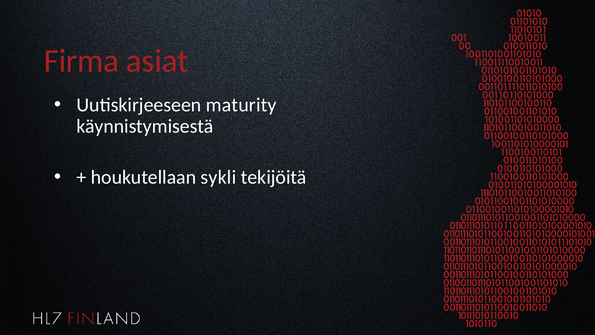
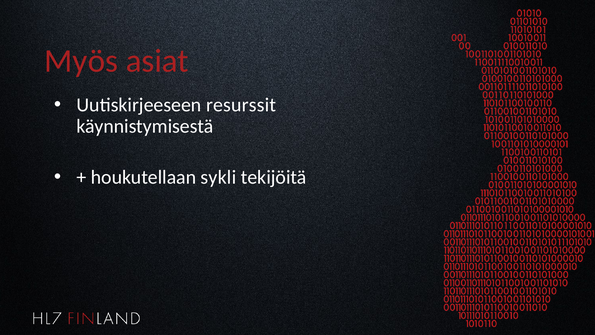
Firma: Firma -> Myös
maturity: maturity -> resurssit
